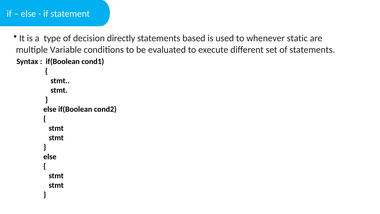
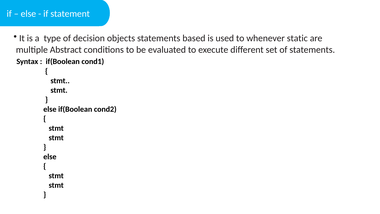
directly: directly -> objects
Variable: Variable -> Abstract
